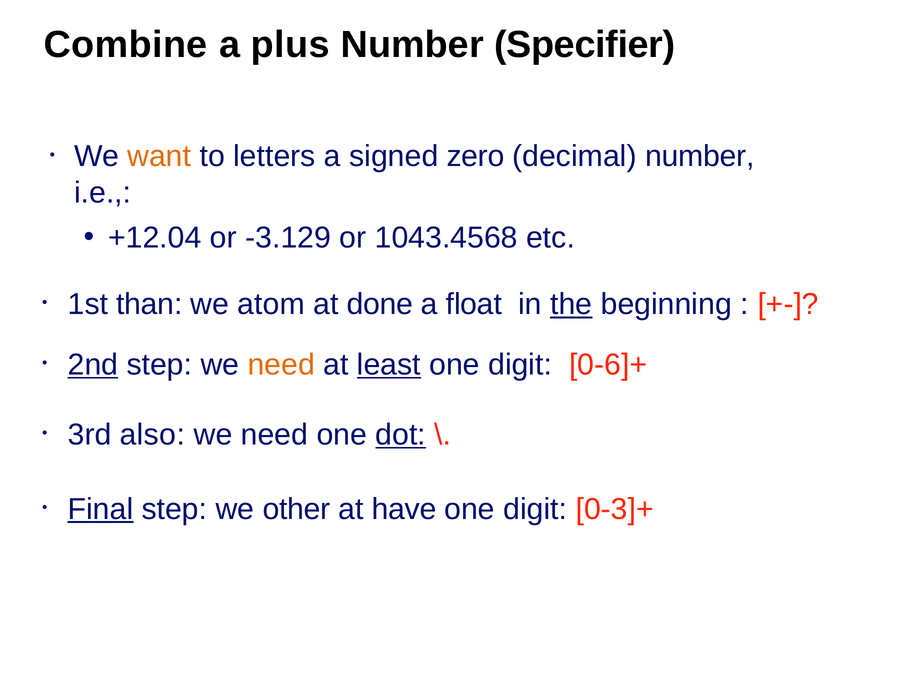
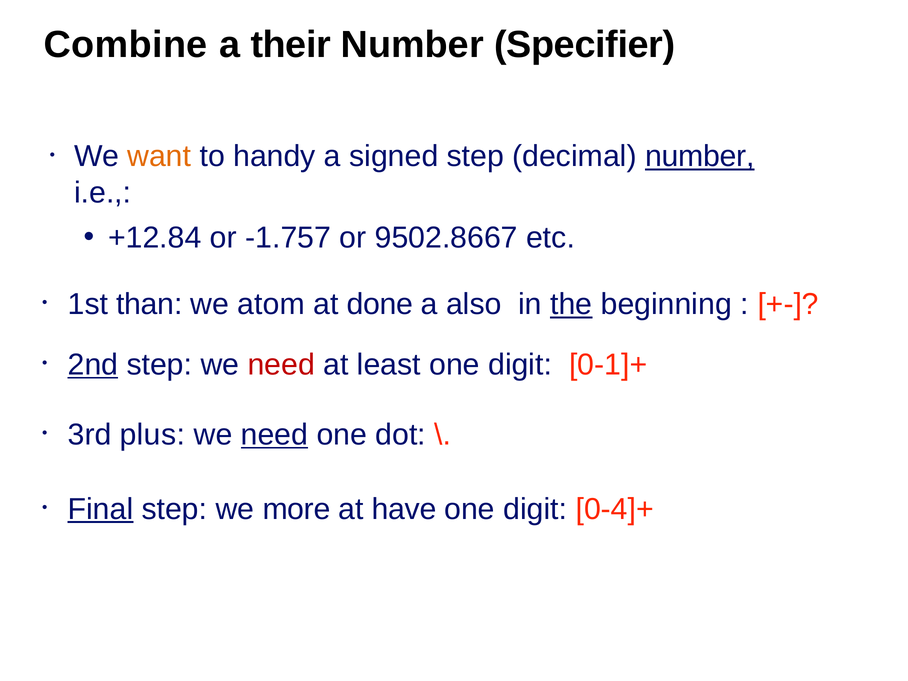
plus: plus -> their
letters: letters -> handy
signed zero: zero -> step
number at (700, 156) underline: none -> present
+12.04: +12.04 -> +12.84
-3.129: -3.129 -> -1.757
1043.4568: 1043.4568 -> 9502.8667
float: float -> also
need at (281, 365) colour: orange -> red
least underline: present -> none
0-6]+: 0-6]+ -> 0-1]+
also: also -> plus
need at (275, 435) underline: none -> present
dot underline: present -> none
other: other -> more
0-3]+: 0-3]+ -> 0-4]+
